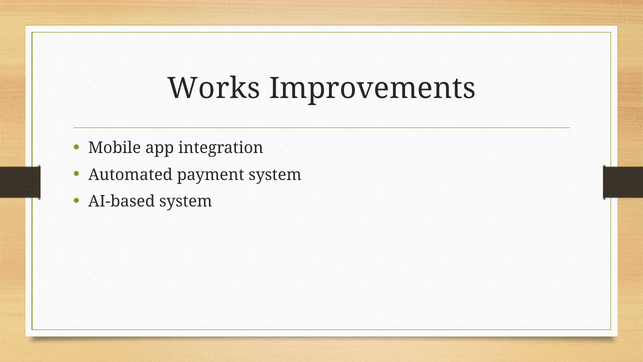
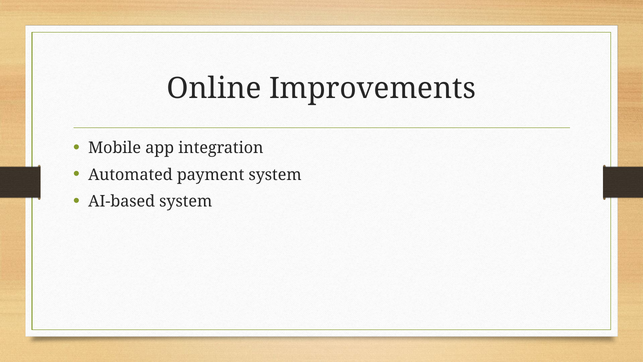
Works: Works -> Online
